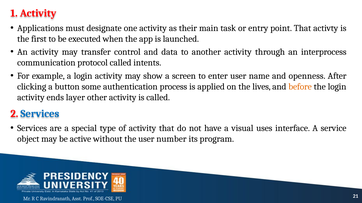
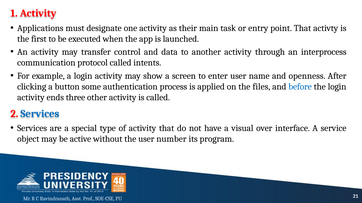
lives: lives -> files
before colour: orange -> blue
layer: layer -> three
uses: uses -> over
